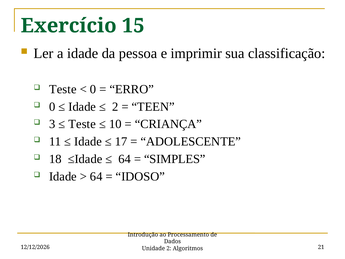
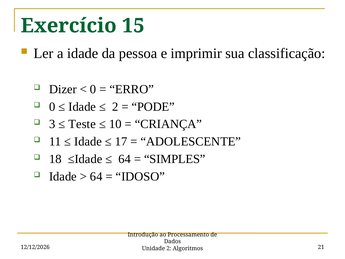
Teste at (63, 89): Teste -> Dizer
TEEN: TEEN -> PODE
